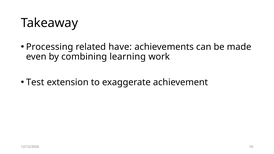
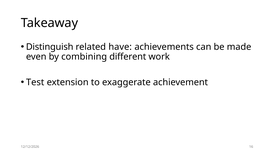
Processing: Processing -> Distinguish
learning: learning -> different
